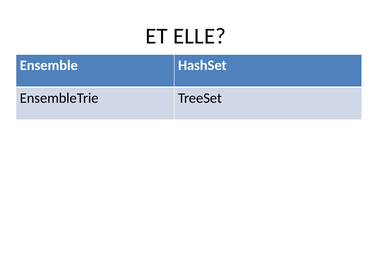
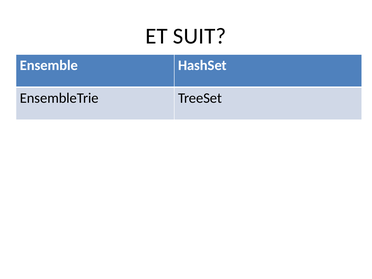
ELLE: ELLE -> SUIT
